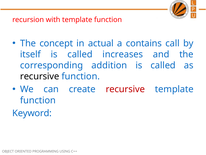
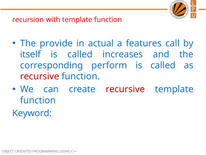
concept: concept -> provide
contains: contains -> features
addition: addition -> perform
recursive at (40, 76) colour: black -> red
